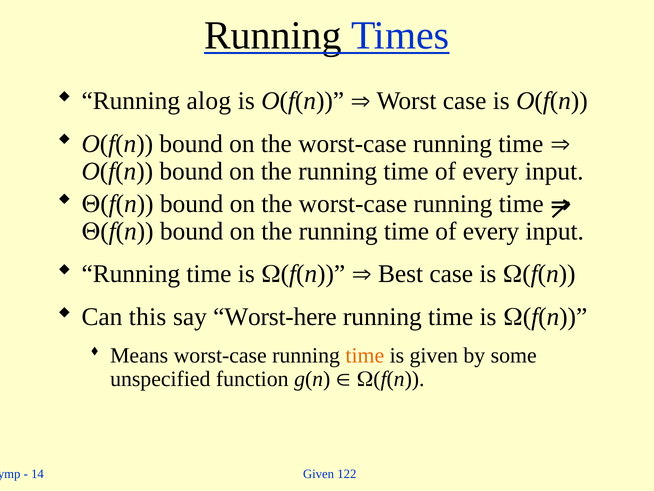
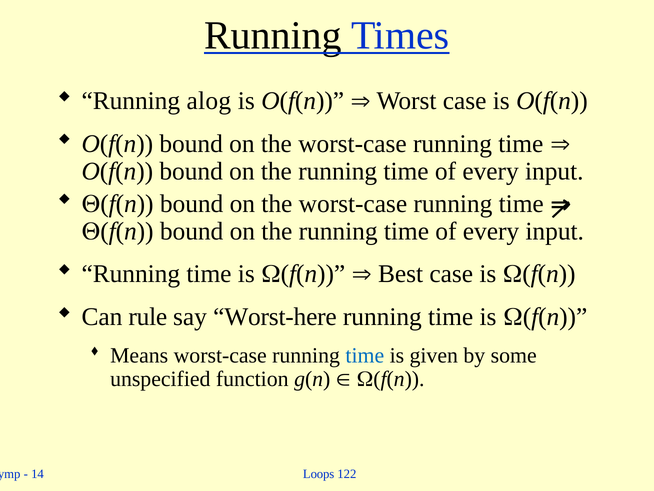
this: this -> rule
time at (365, 355) colour: orange -> blue
Given at (319, 474): Given -> Loops
